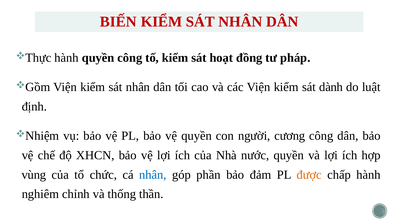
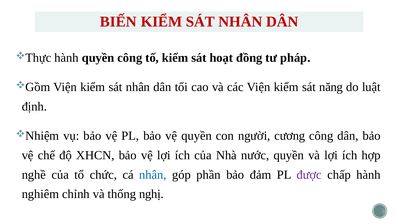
dành: dành -> năng
vùng: vùng -> nghề
được colour: orange -> purple
thần: thần -> nghị
